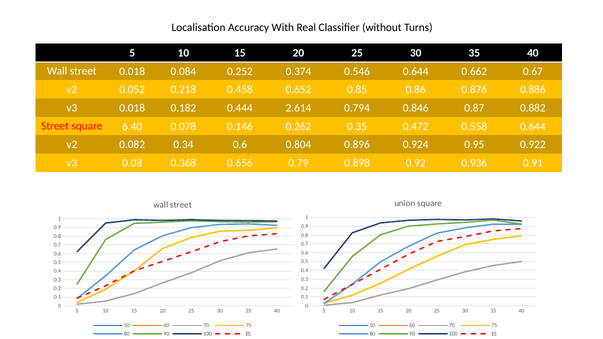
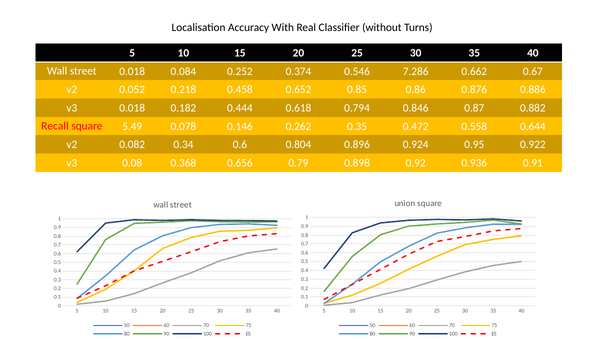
0.546 0.644: 0.644 -> 7.286
2.614: 2.614 -> 0.618
Street at (55, 126): Street -> Recall
6.40: 6.40 -> 5.49
